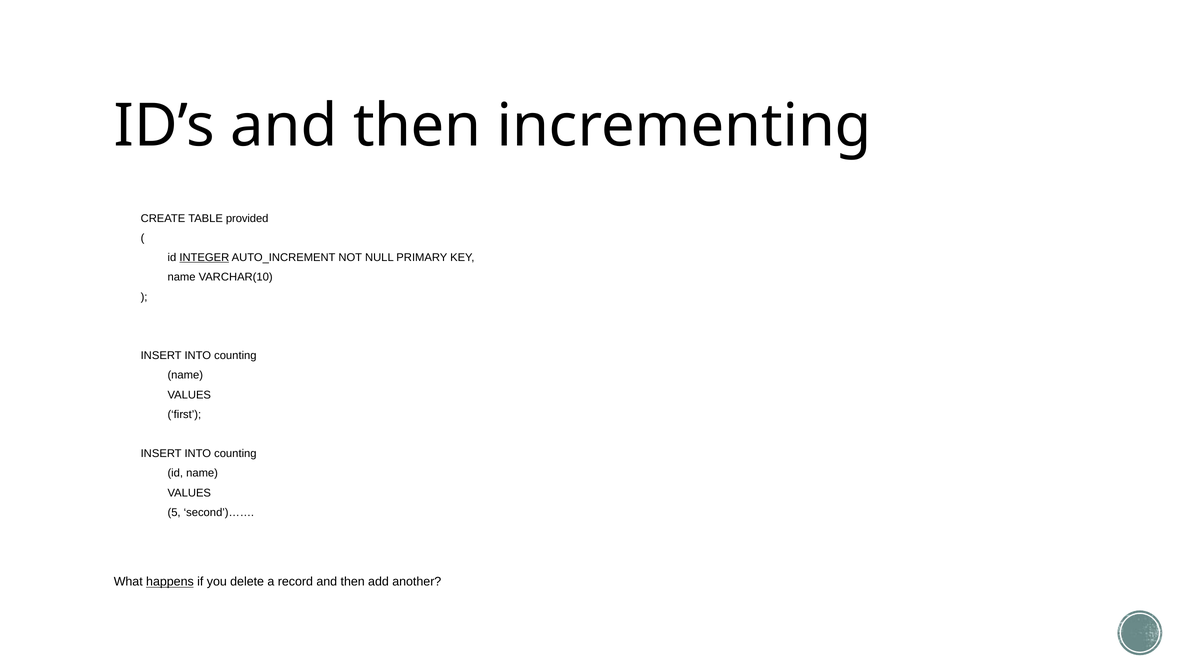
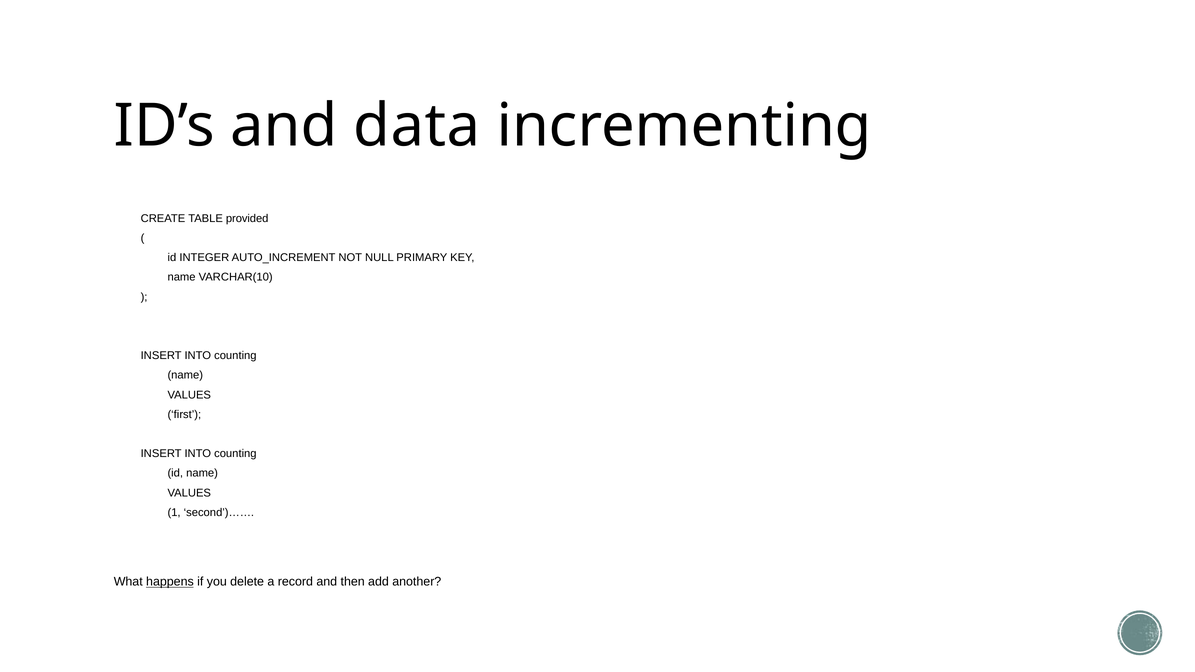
ID’s and then: then -> data
INTEGER underline: present -> none
5: 5 -> 1
